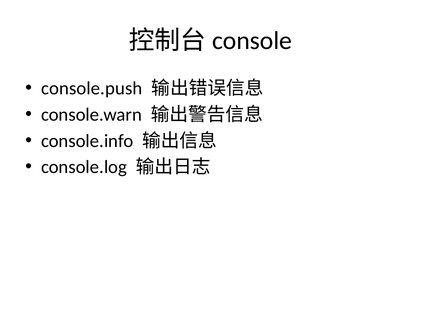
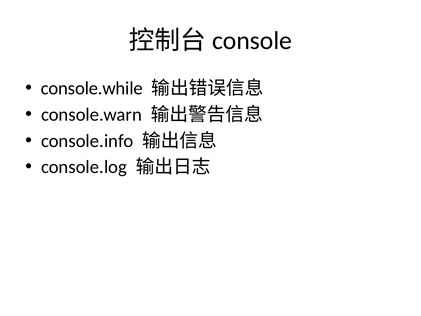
console.push: console.push -> console.while
